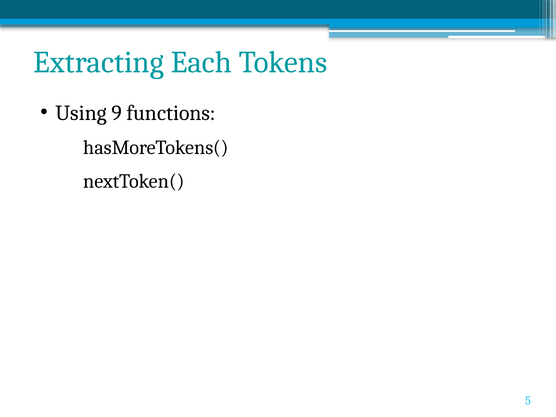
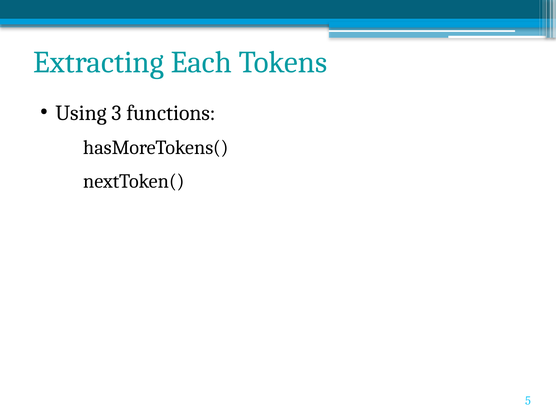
9: 9 -> 3
